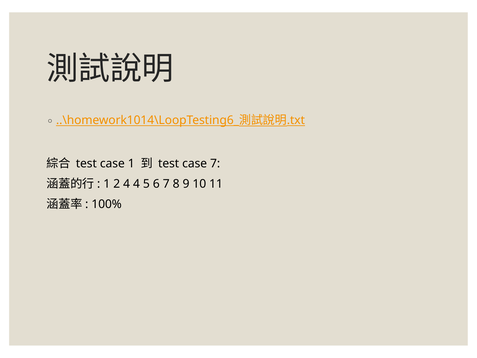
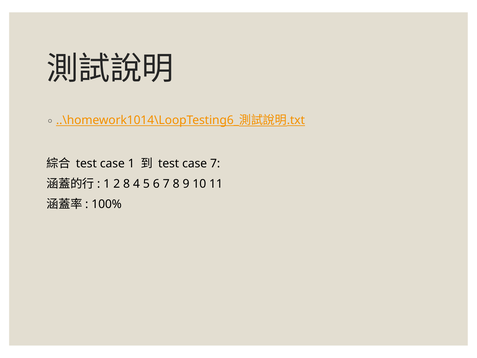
2 4: 4 -> 8
